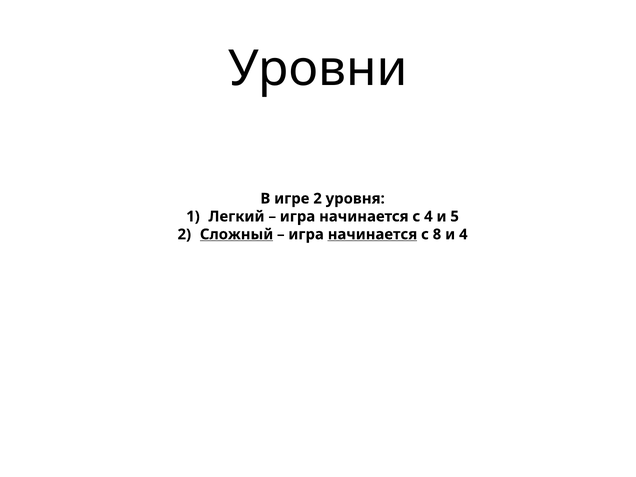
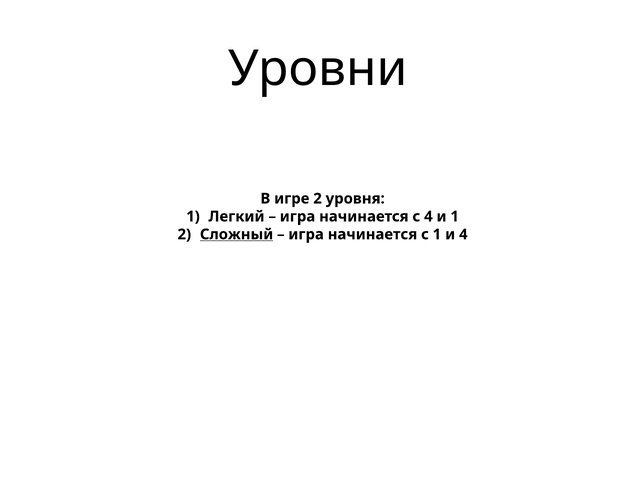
и 5: 5 -> 1
начинается at (372, 234) underline: present -> none
с 8: 8 -> 1
